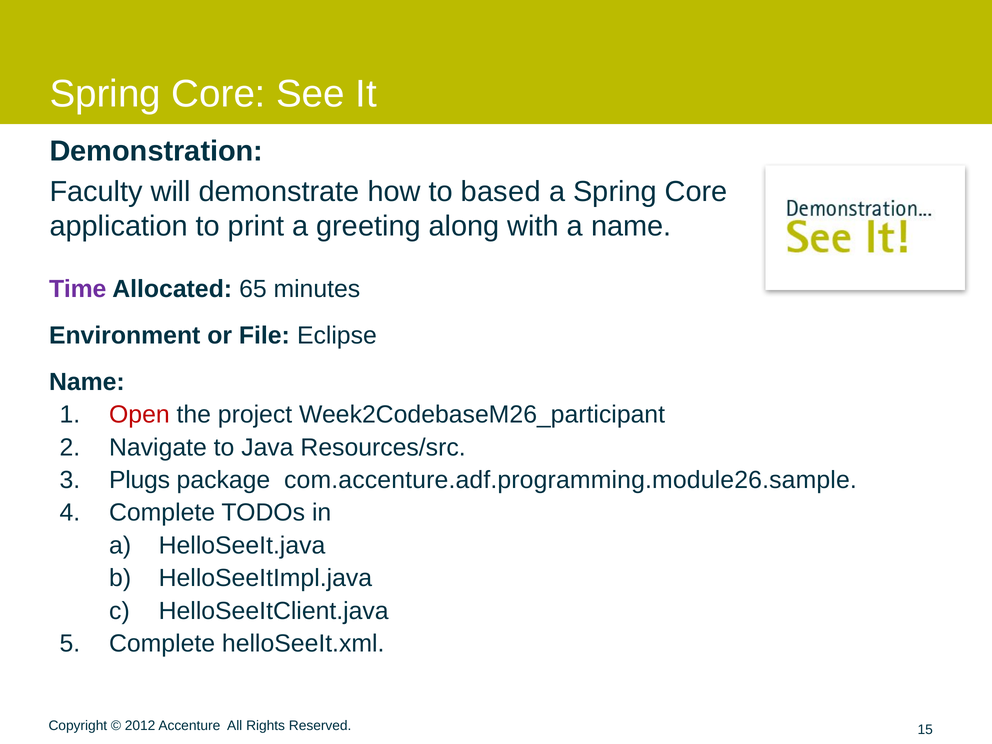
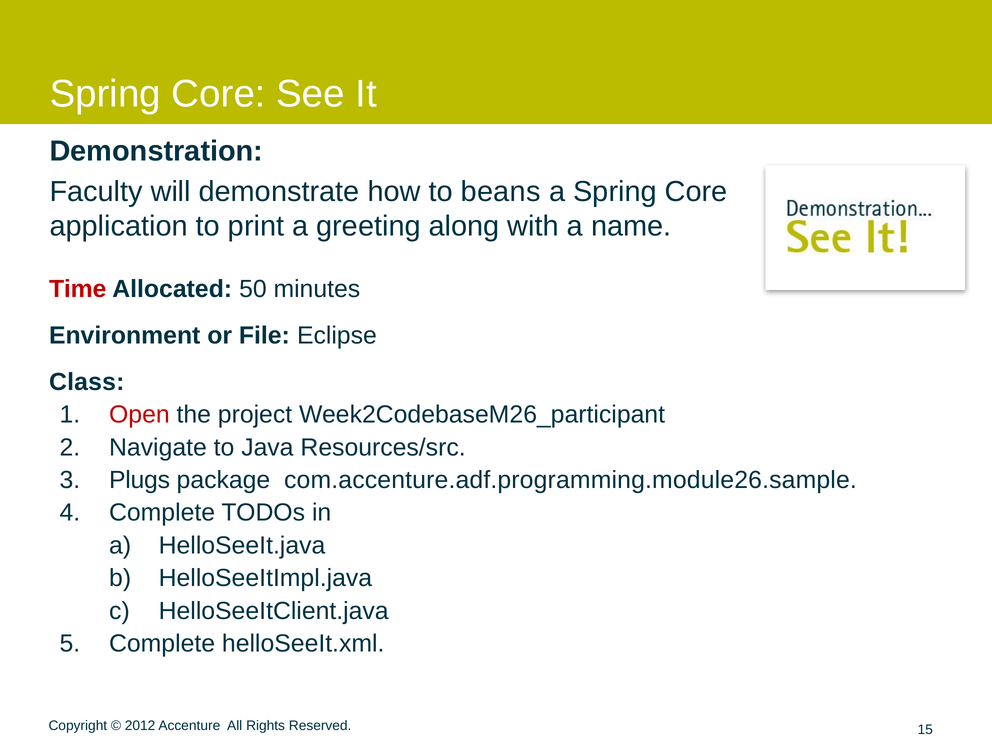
based: based -> beans
Time colour: purple -> red
65: 65 -> 50
Name at (87, 382): Name -> Class
